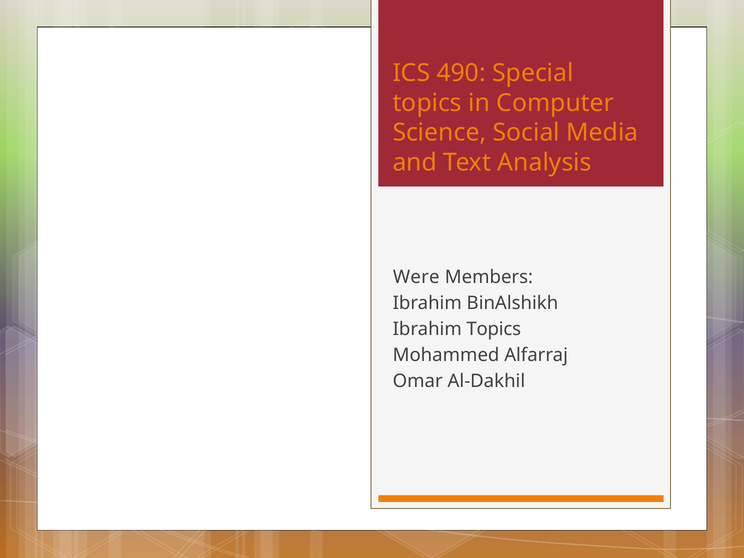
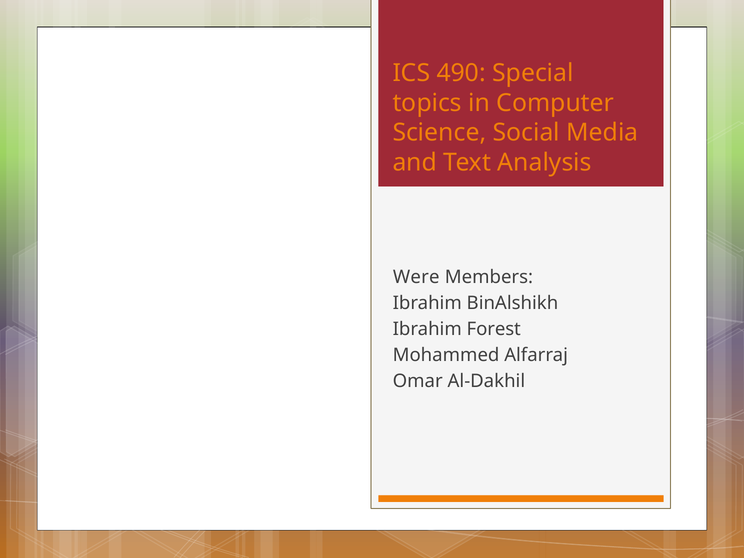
Ibrahim Topics: Topics -> Forest
